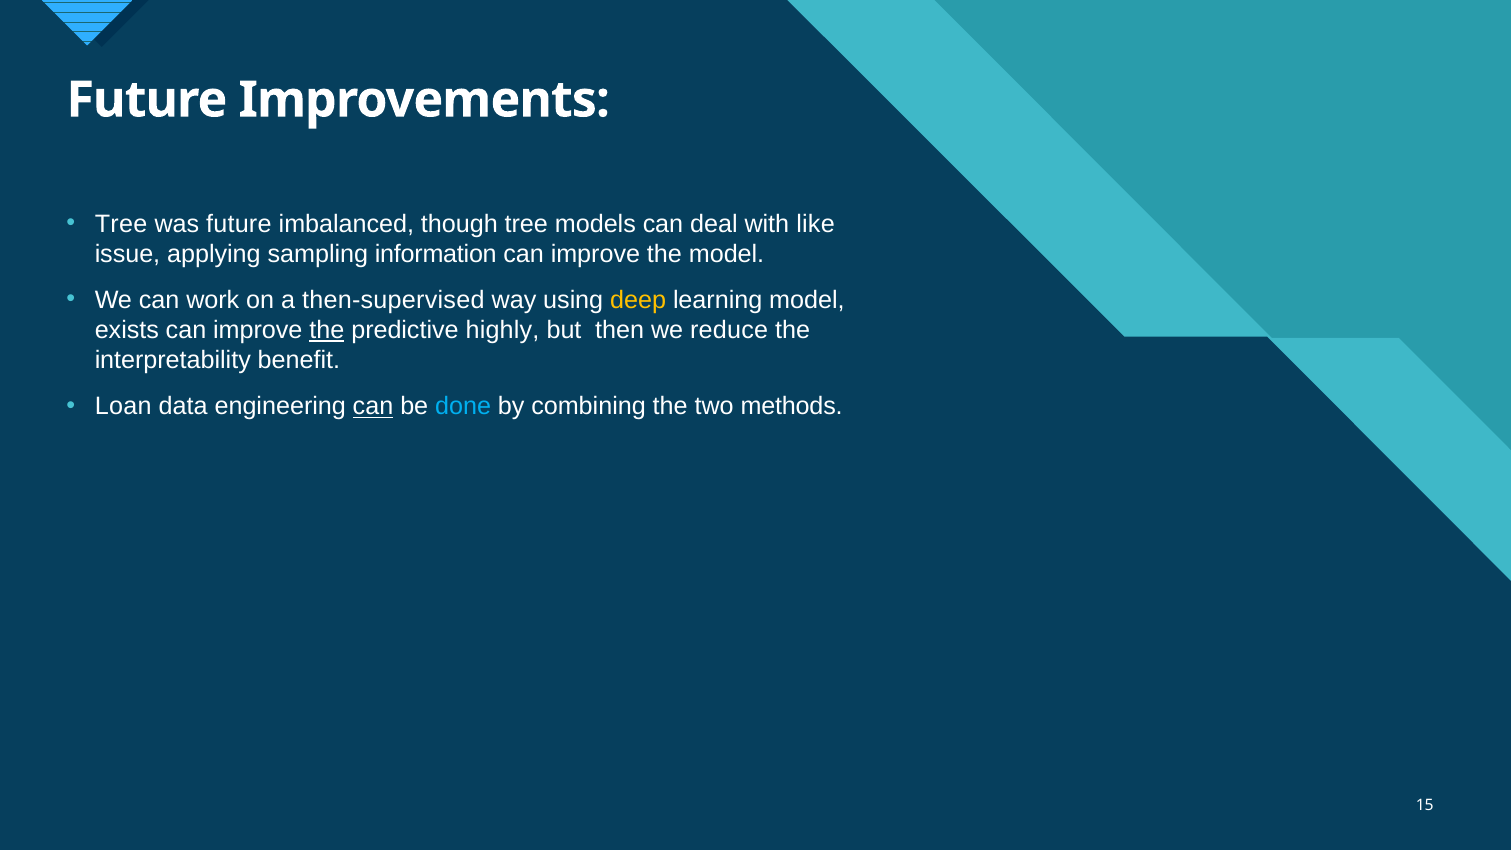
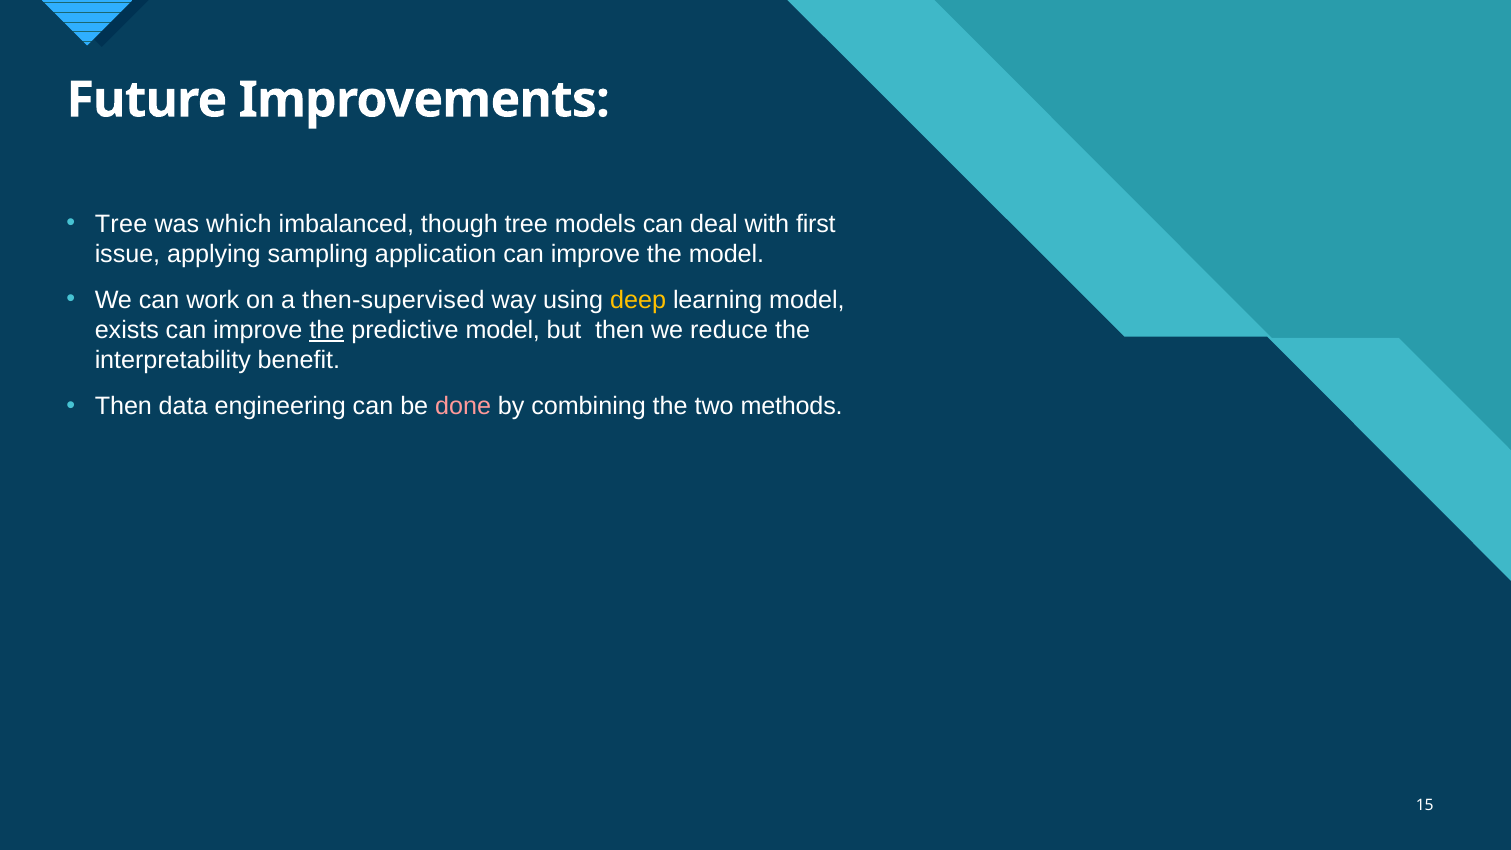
was future: future -> which
like: like -> first
information: information -> application
predictive highly: highly -> model
Loan at (123, 406): Loan -> Then
can at (373, 406) underline: present -> none
done colour: light blue -> pink
